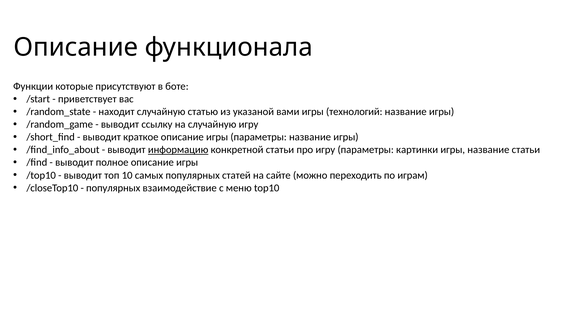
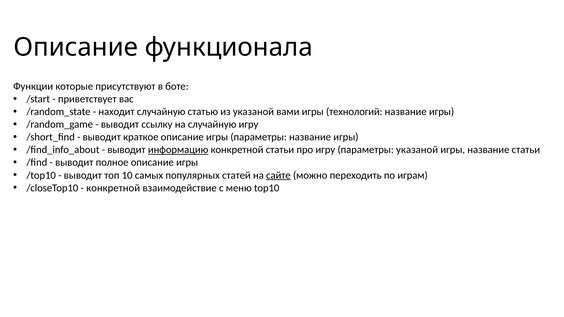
параметры картинки: картинки -> указаной
сайте underline: none -> present
популярных at (113, 188): популярных -> конкретной
